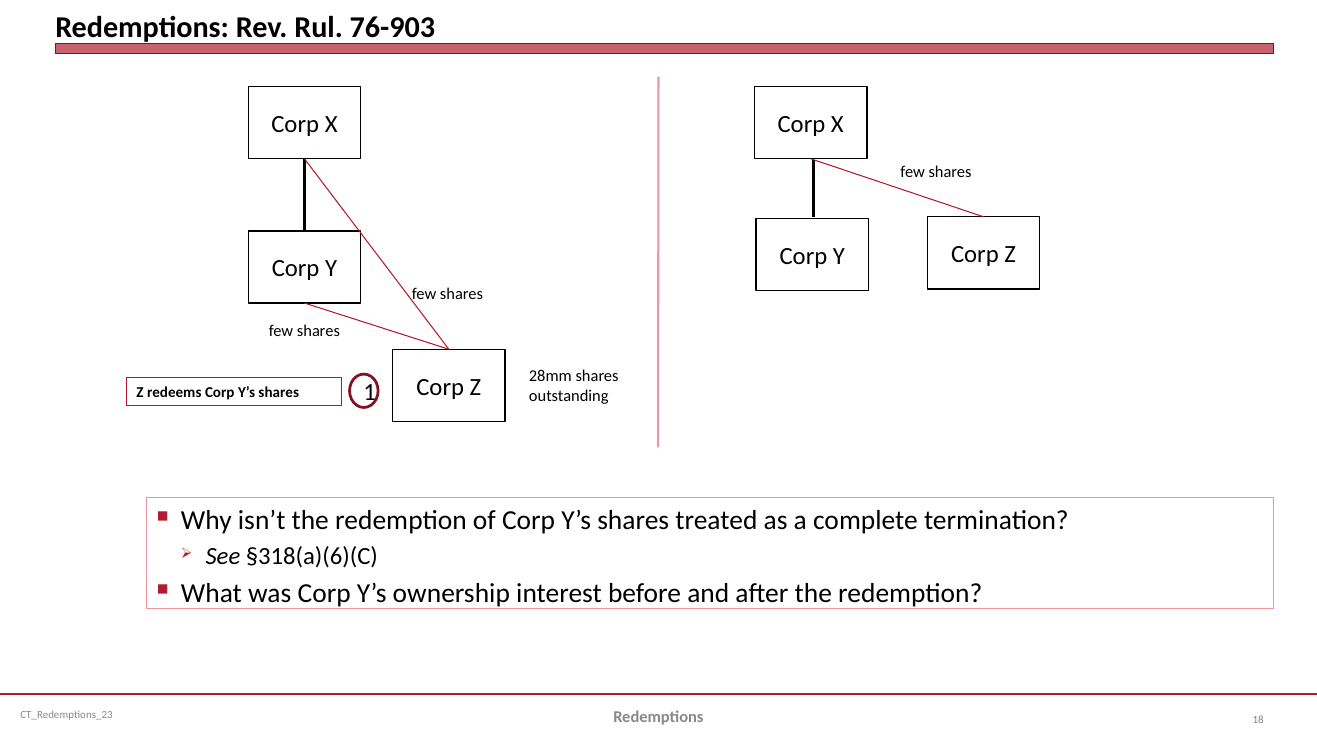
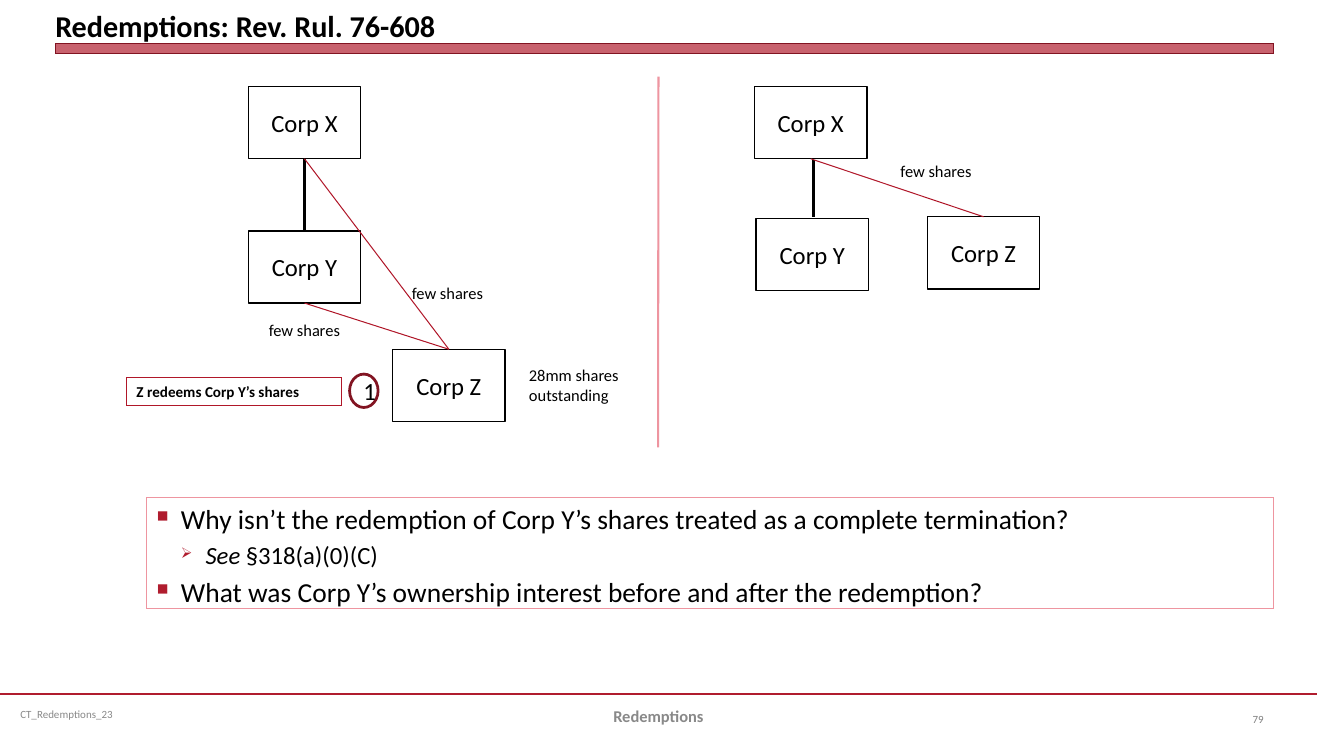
76-903: 76-903 -> 76-608
§318(a)(6)(C: §318(a)(6)(C -> §318(a)(0)(C
18: 18 -> 79
